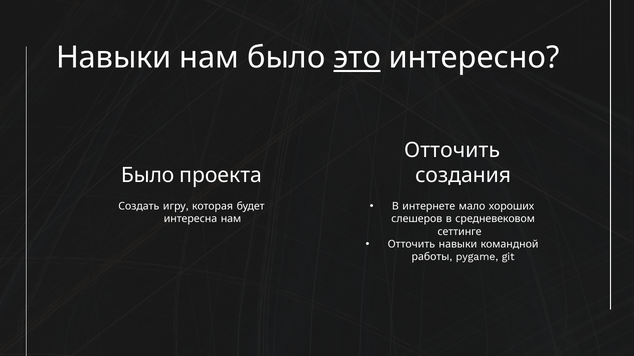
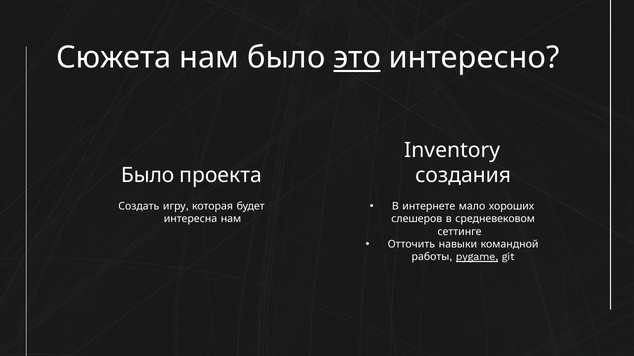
Навыки at (114, 58): Навыки -> Сюжета
Отточить at (452, 150): Отточить -> Inventory
pygame underline: none -> present
